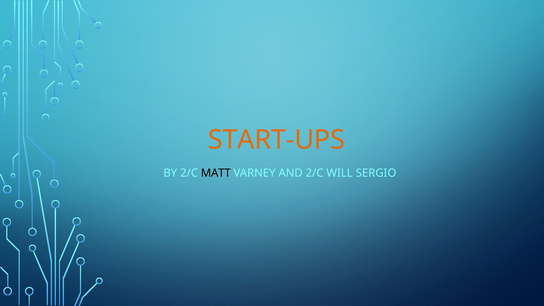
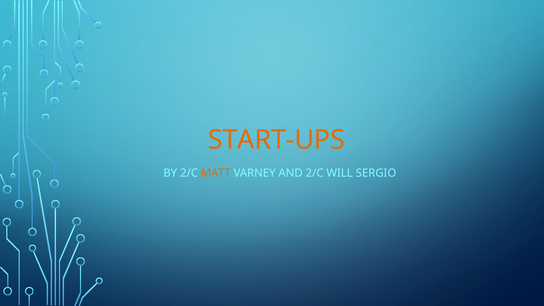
MATT colour: black -> orange
